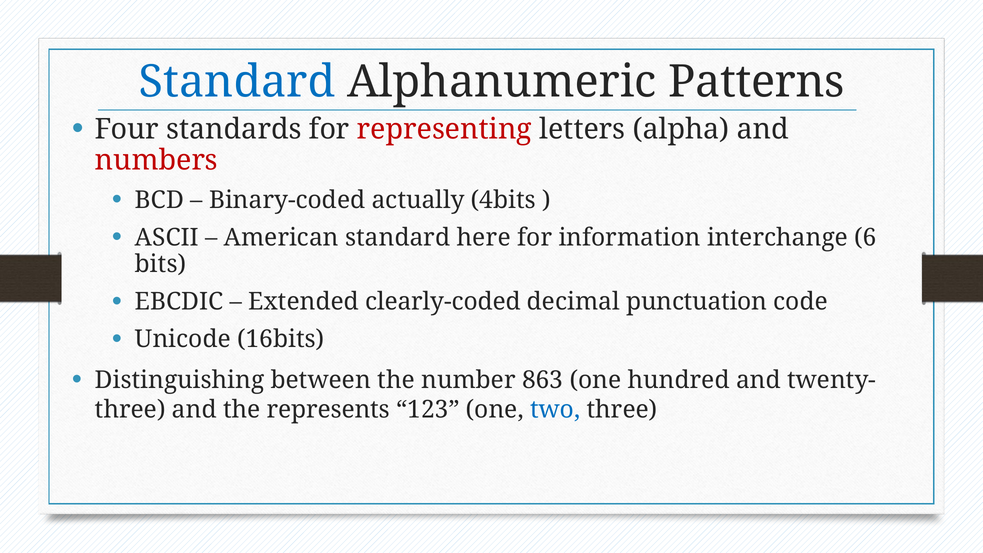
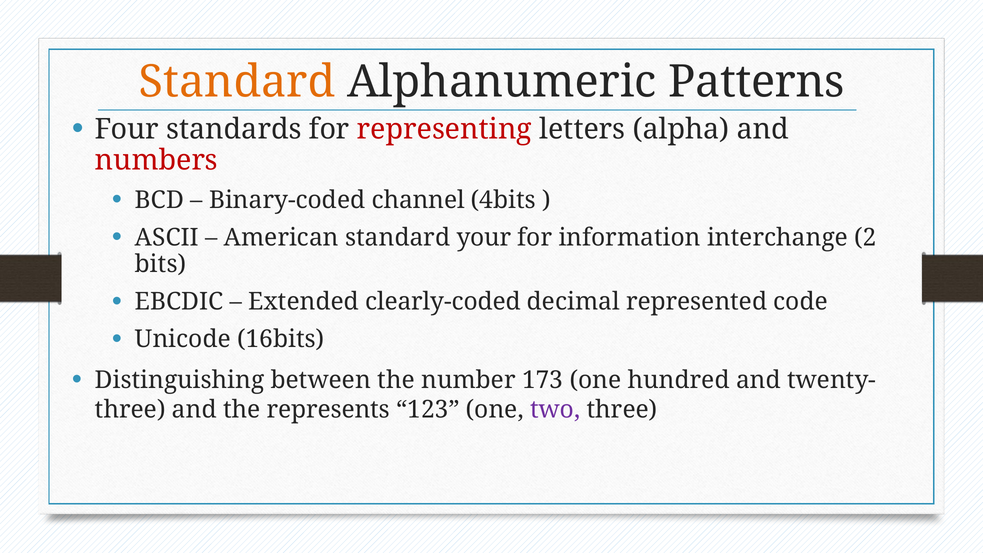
Standard at (237, 82) colour: blue -> orange
actually: actually -> channel
here: here -> your
6: 6 -> 2
punctuation: punctuation -> represented
863: 863 -> 173
two colour: blue -> purple
